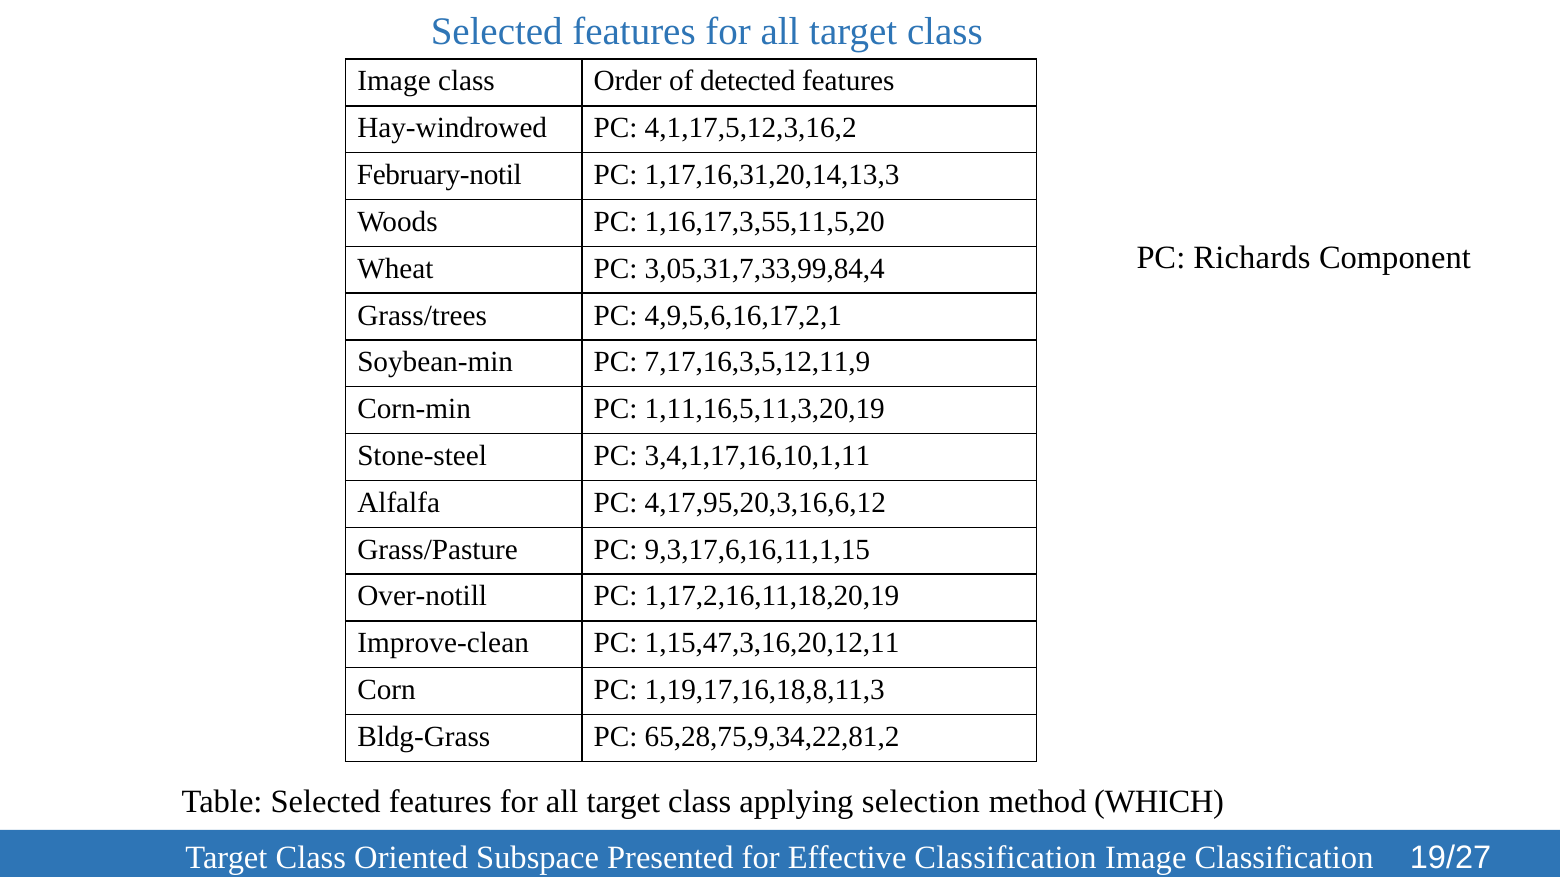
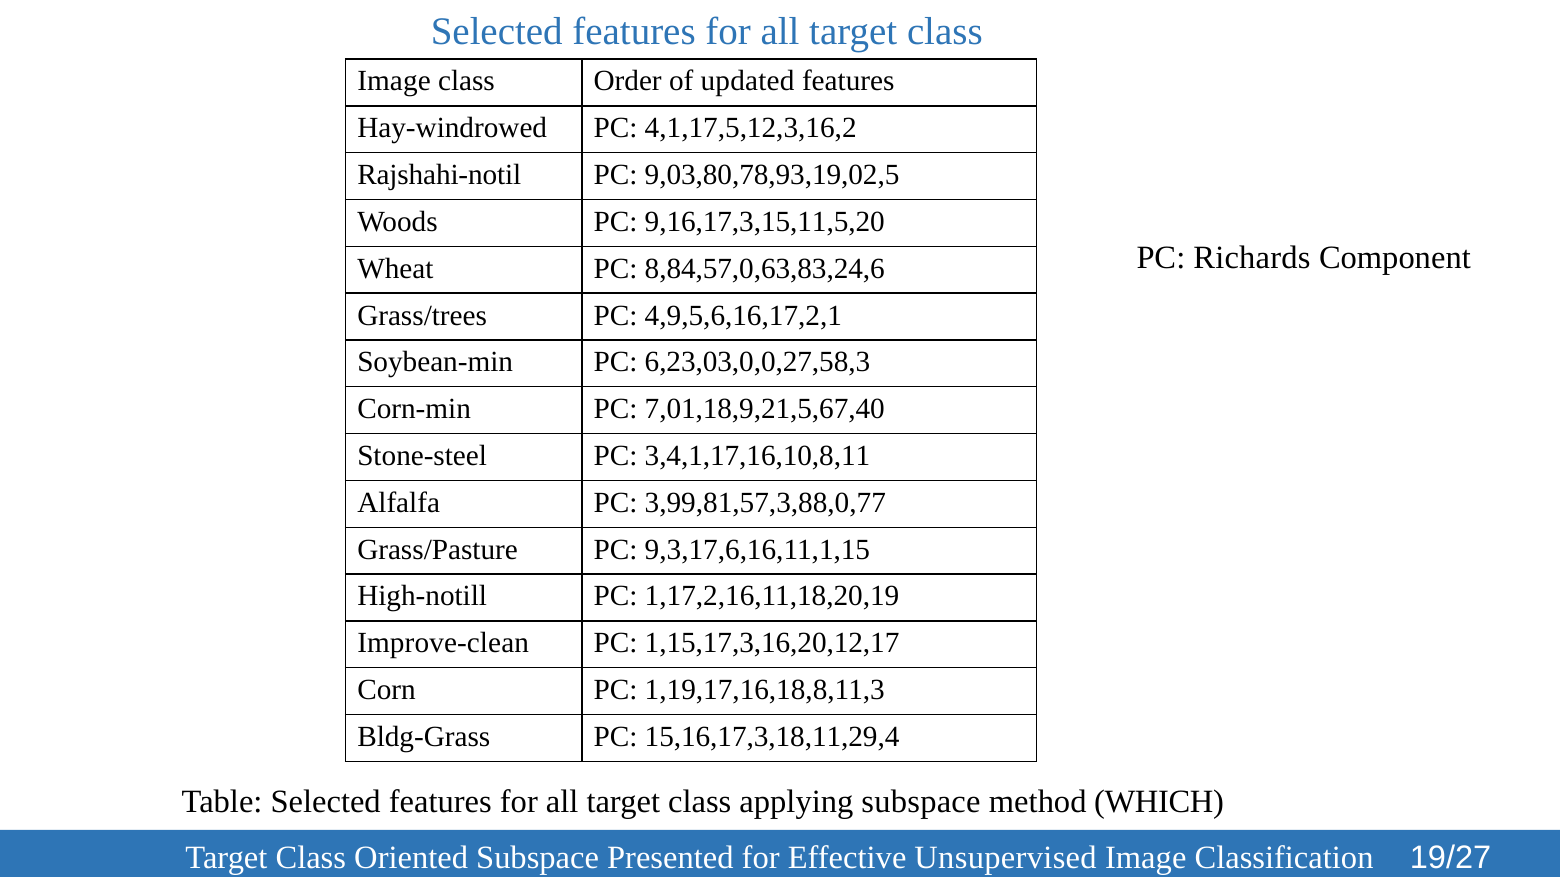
detected: detected -> updated
February-notil: February-notil -> Rajshahi-notil
1,17,16,31,20,14,13,3: 1,17,16,31,20,14,13,3 -> 9,03,80,78,93,19,02,5
1,16,17,3,55,11,5,20: 1,16,17,3,55,11,5,20 -> 9,16,17,3,15,11,5,20
3,05,31,7,33,99,84,4: 3,05,31,7,33,99,84,4 -> 8,84,57,0,63,83,24,6
7,17,16,3,5,12,11,9: 7,17,16,3,5,12,11,9 -> 6,23,03,0,0,27,58,3
1,11,16,5,11,3,20,19: 1,11,16,5,11,3,20,19 -> 7,01,18,9,21,5,67,40
3,4,1,17,16,10,1,11: 3,4,1,17,16,10,1,11 -> 3,4,1,17,16,10,8,11
4,17,95,20,3,16,6,12: 4,17,95,20,3,16,6,12 -> 3,99,81,57,3,88,0,77
Over-notill: Over-notill -> High-notill
1,15,47,3,16,20,12,11: 1,15,47,3,16,20,12,11 -> 1,15,17,3,16,20,12,17
65,28,75,9,34,22,81,2: 65,28,75,9,34,22,81,2 -> 15,16,17,3,18,11,29,4
applying selection: selection -> subspace
Effective Classification: Classification -> Unsupervised
